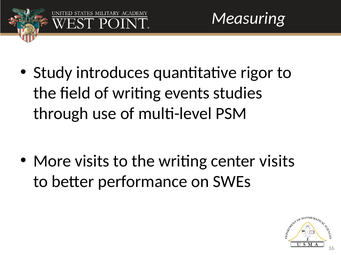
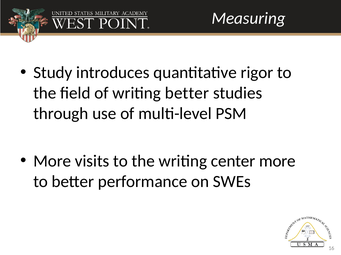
writing events: events -> better
center visits: visits -> more
